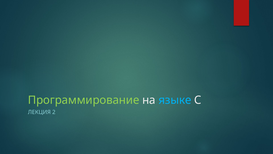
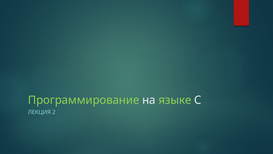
языке colour: light blue -> light green
